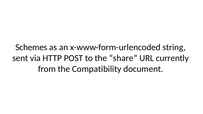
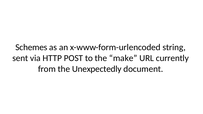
share: share -> make
Compatibility: Compatibility -> Unexpectedly
